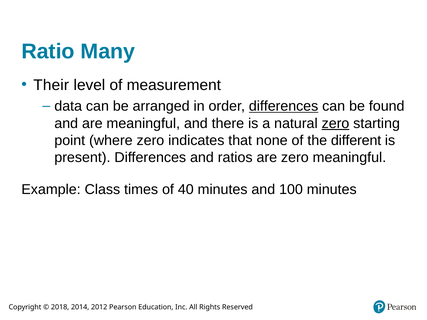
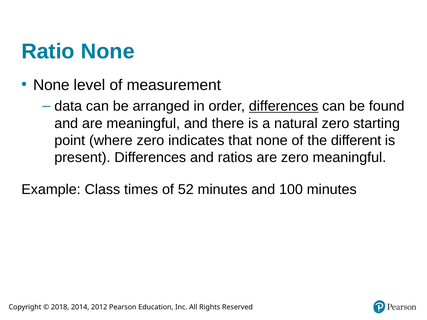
Ratio Many: Many -> None
Their at (51, 85): Their -> None
zero at (335, 123) underline: present -> none
40: 40 -> 52
